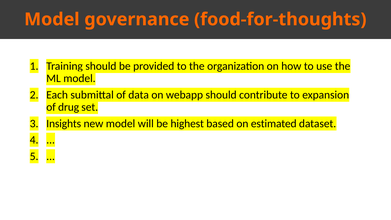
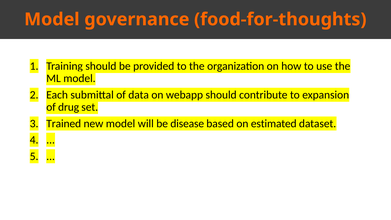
Insights: Insights -> Trained
highest: highest -> disease
